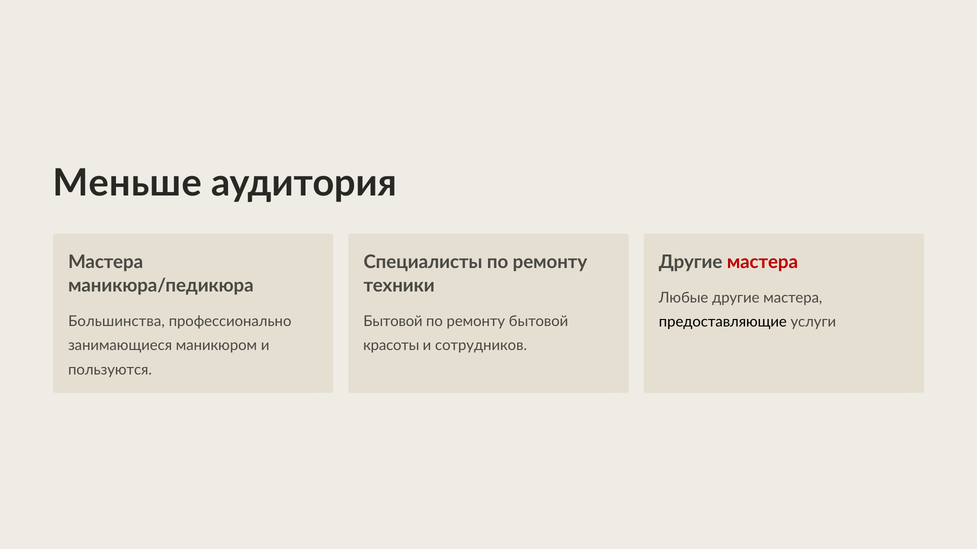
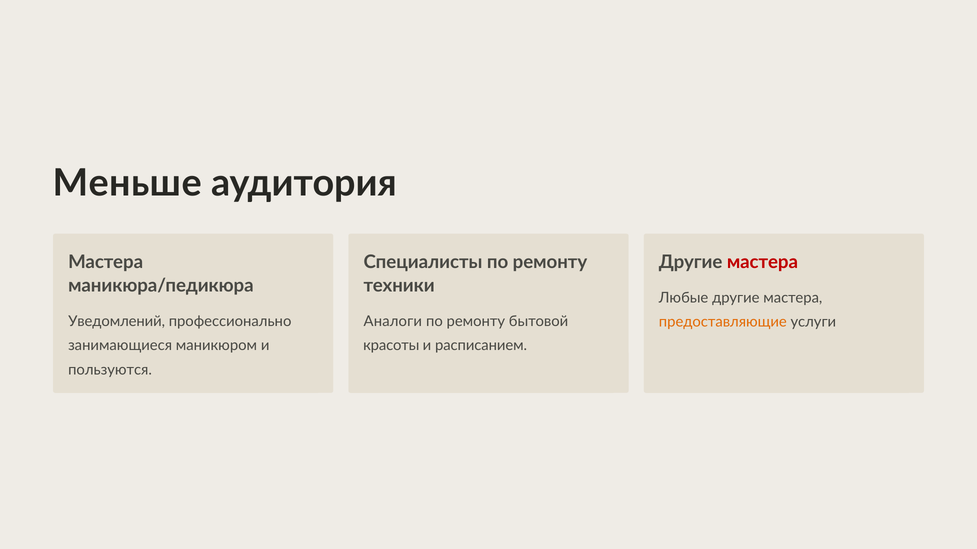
Большинства: Большинства -> Уведомлений
Бытовой at (393, 322): Бытовой -> Аналоги
предоставляющие colour: black -> orange
сотрудников: сотрудников -> расписанием
